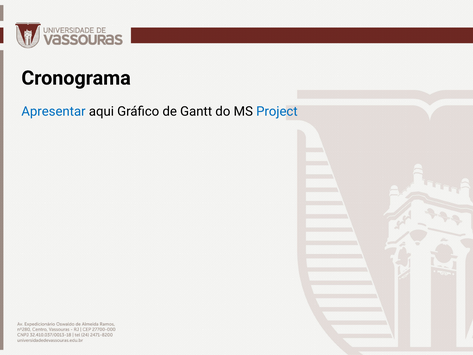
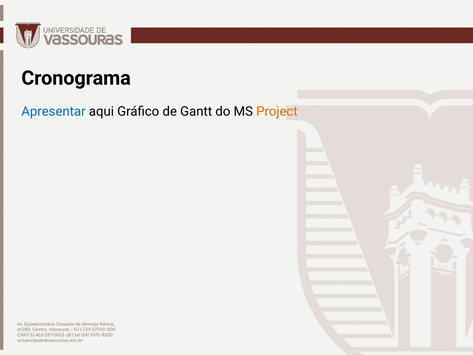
Project colour: blue -> orange
